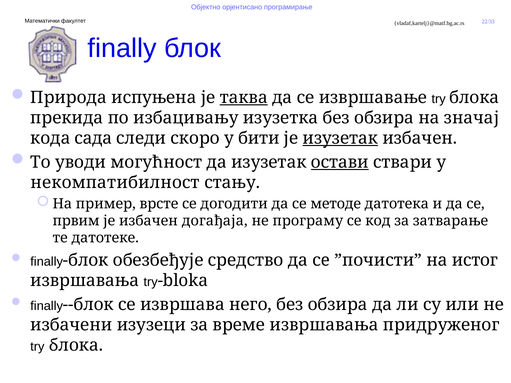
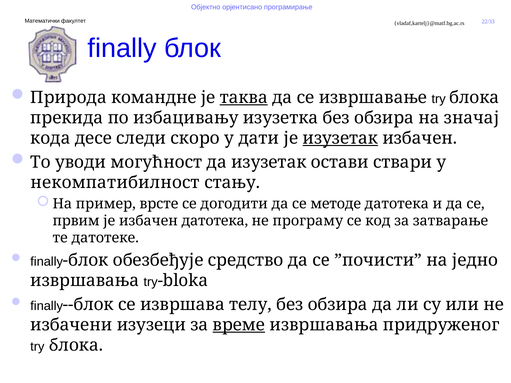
испуњена: испуњена -> командне
сада: сада -> десе
бити: бити -> дати
остави underline: present -> none
избачен догађаја: догађаја -> датотека
истог: истог -> једно
него: него -> телу
време underline: none -> present
